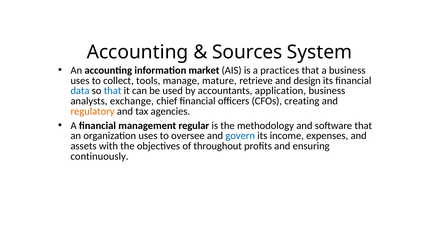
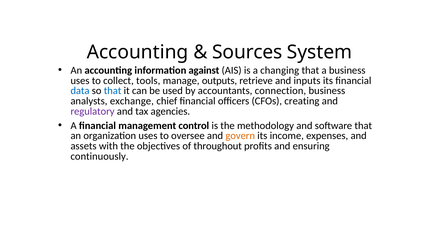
market: market -> against
practices: practices -> changing
mature: mature -> outputs
design: design -> inputs
application: application -> connection
regulatory colour: orange -> purple
regular: regular -> control
govern colour: blue -> orange
